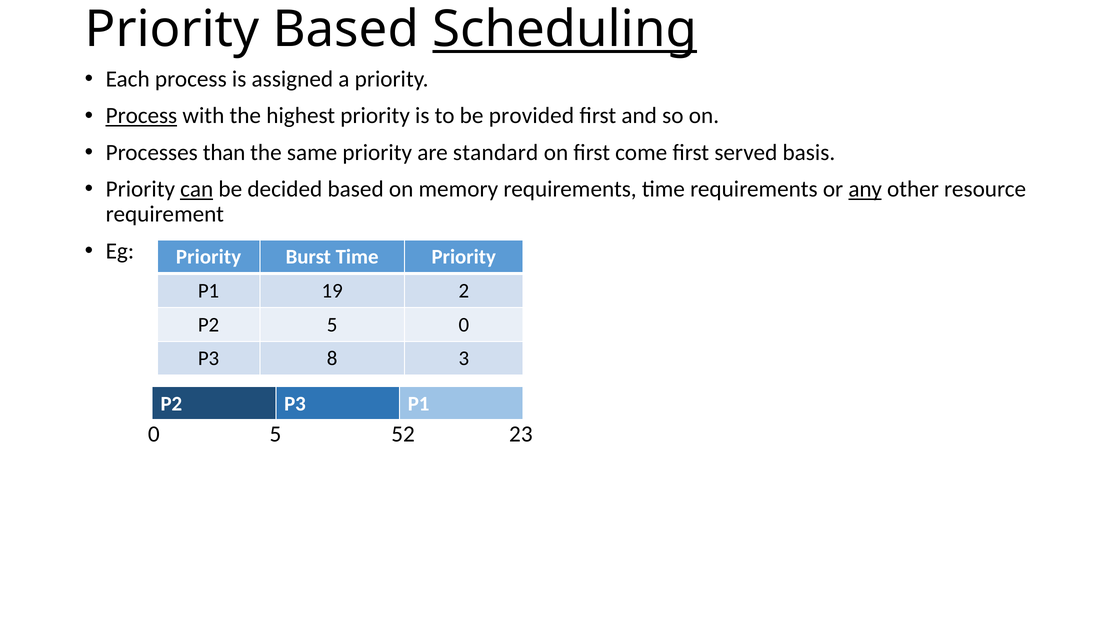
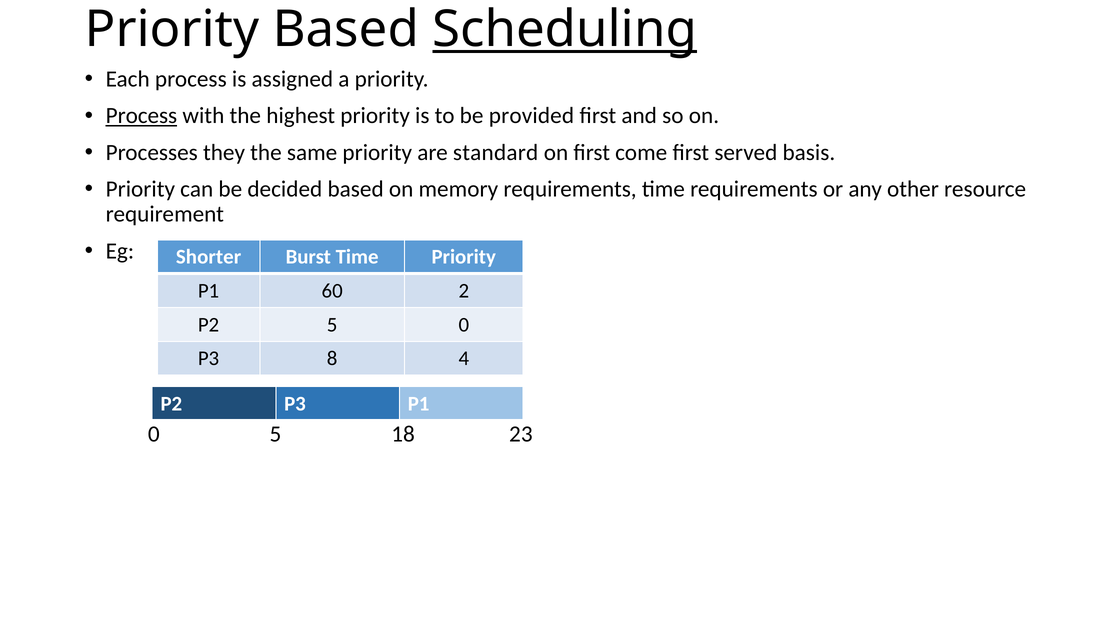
than: than -> they
can underline: present -> none
any underline: present -> none
Priority at (209, 257): Priority -> Shorter
19: 19 -> 60
3: 3 -> 4
52: 52 -> 18
